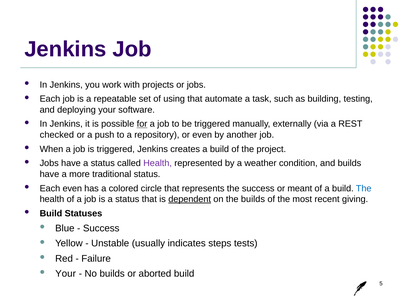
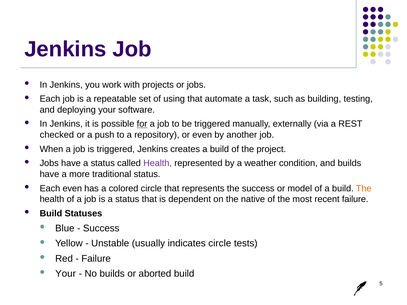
meant: meant -> model
The at (364, 189) colour: blue -> orange
dependent underline: present -> none
the builds: builds -> native
recent giving: giving -> failure
indicates steps: steps -> circle
